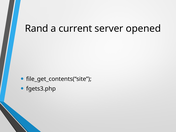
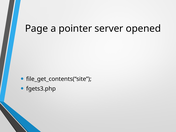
Rand: Rand -> Page
current: current -> pointer
